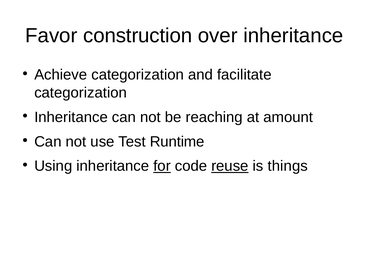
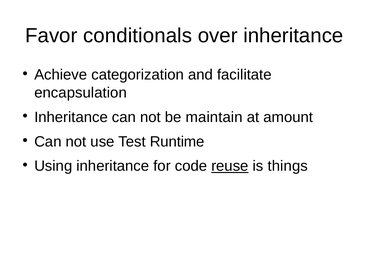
construction: construction -> conditionals
categorization at (81, 93): categorization -> encapsulation
reaching: reaching -> maintain
for underline: present -> none
